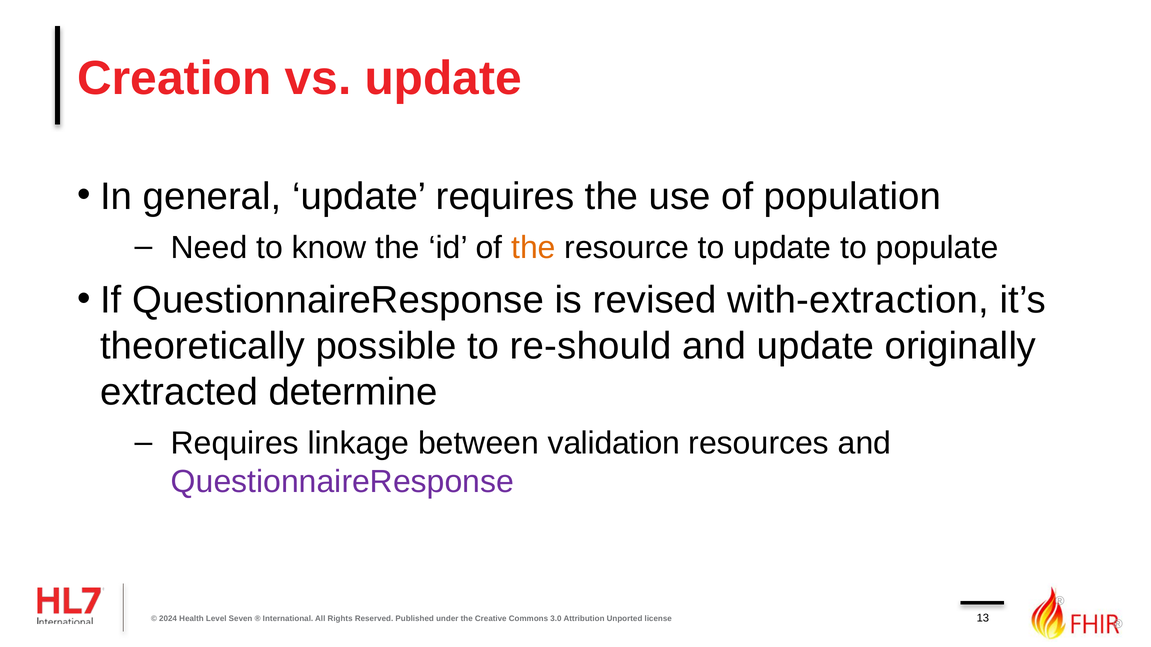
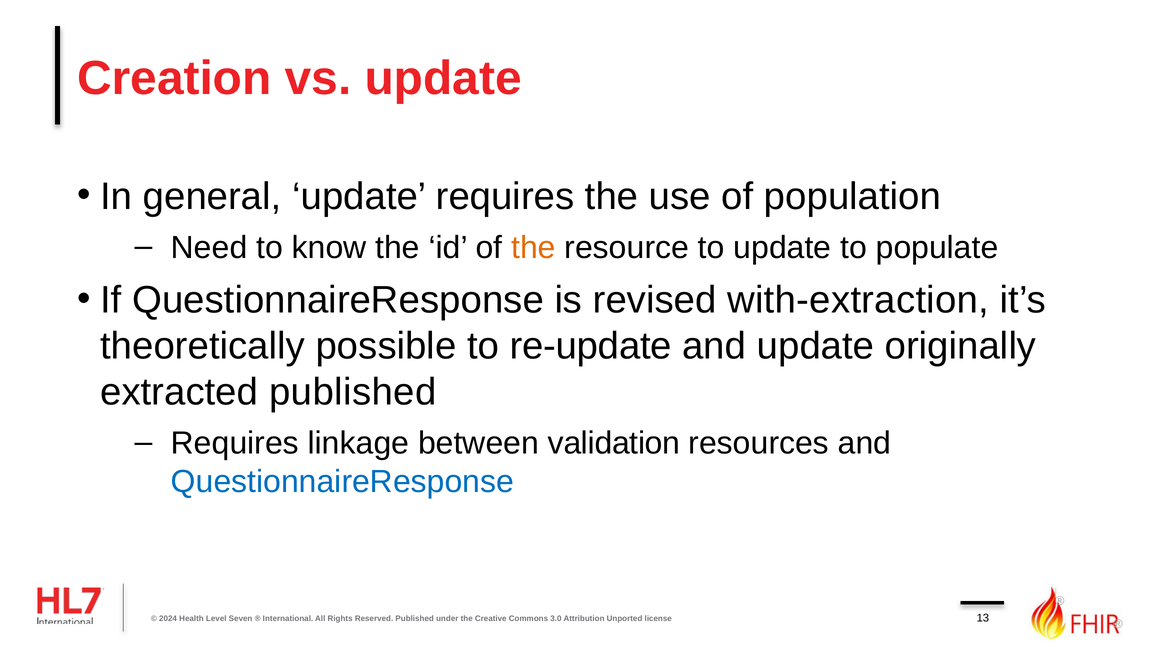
re-should: re-should -> re-update
extracted determine: determine -> published
QuestionnaireResponse at (342, 482) colour: purple -> blue
